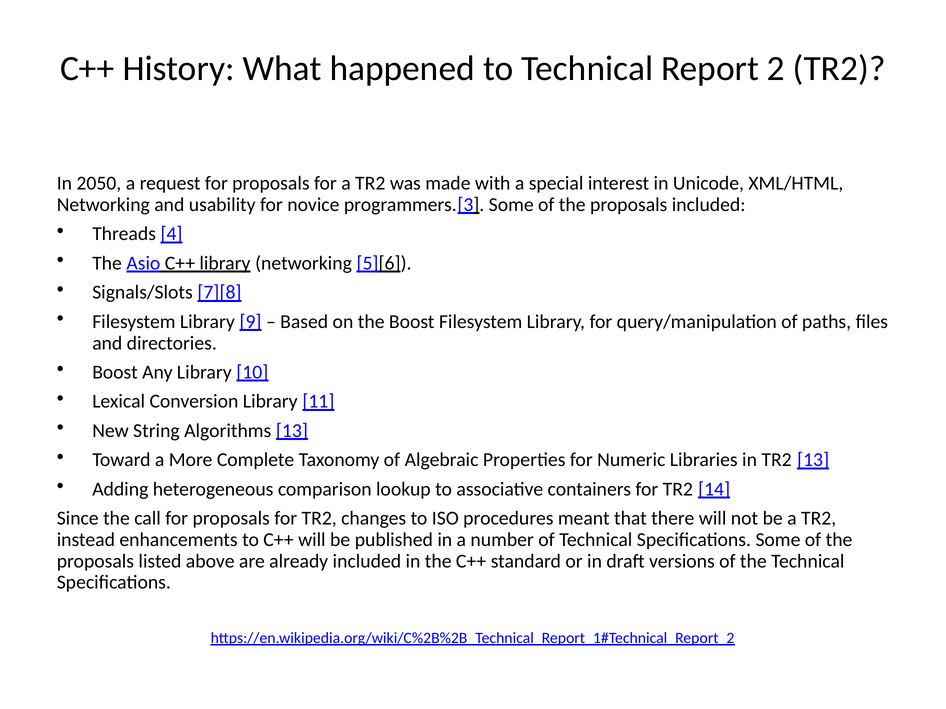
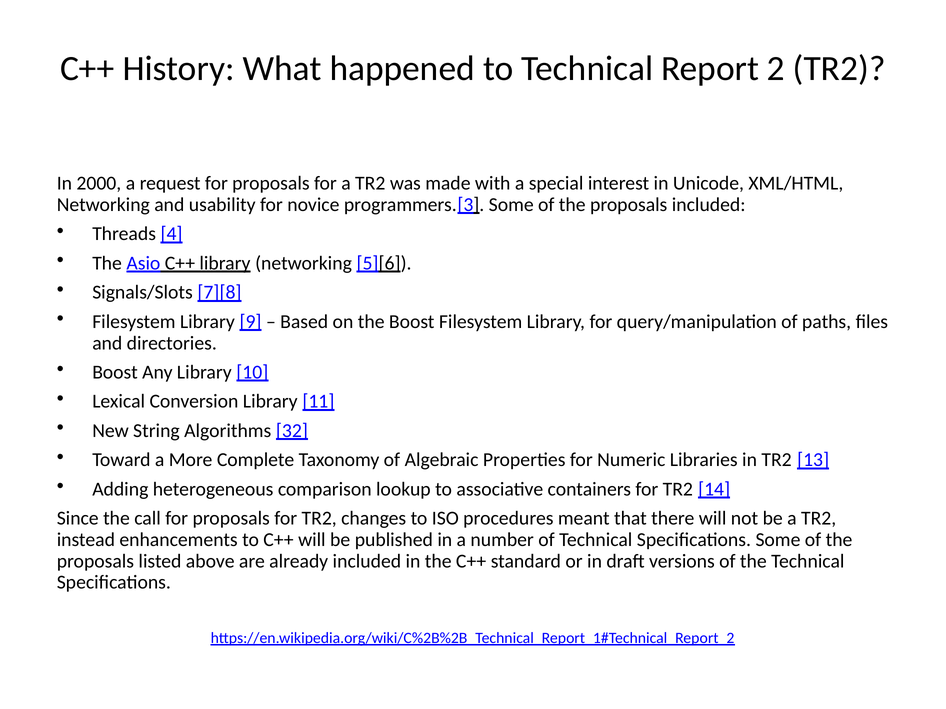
2050: 2050 -> 2000
Algorithms 13: 13 -> 32
